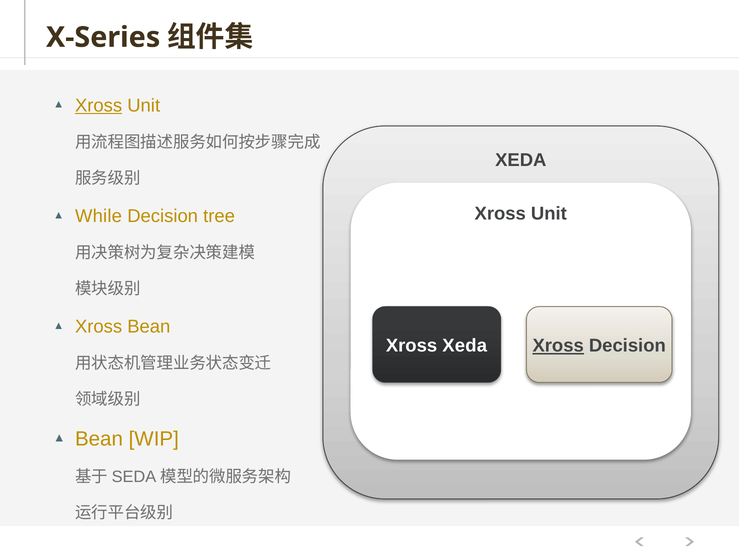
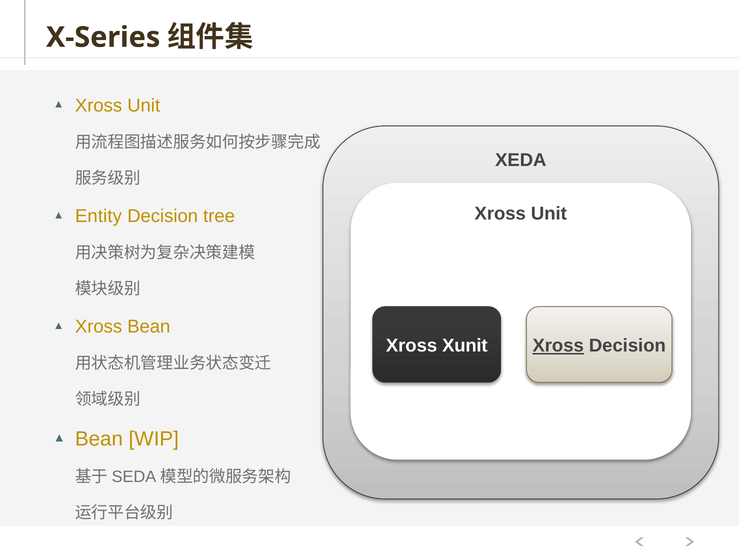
Xross at (99, 105) underline: present -> none
While: While -> Entity
Xross Xeda: Xeda -> Xunit
